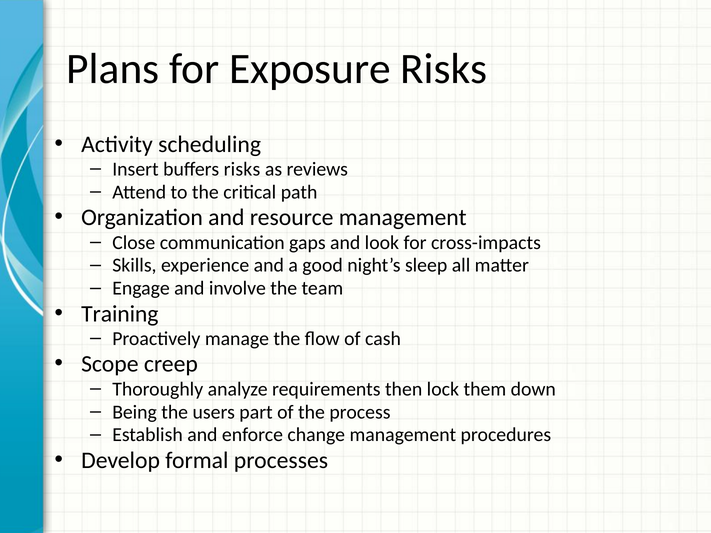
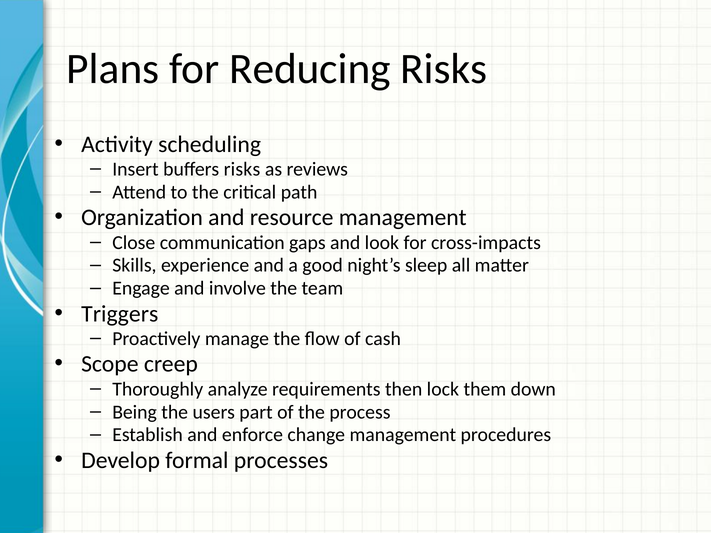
Exposure: Exposure -> Reducing
Training: Training -> Triggers
